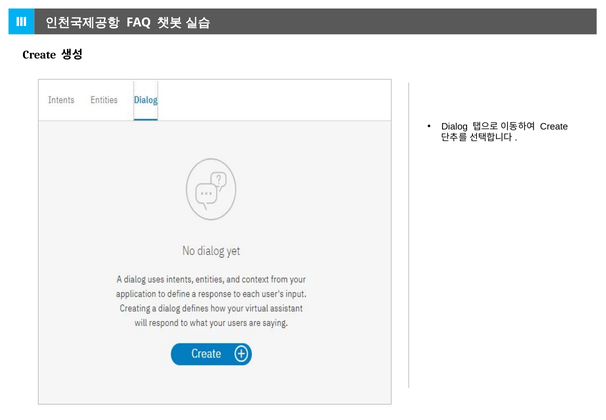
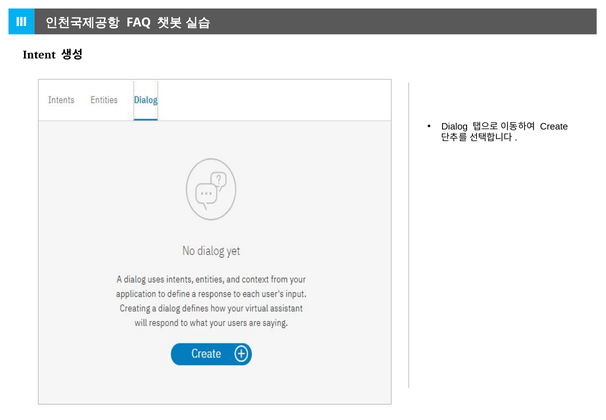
Create at (39, 55): Create -> Intent
